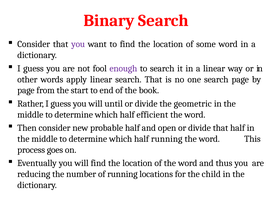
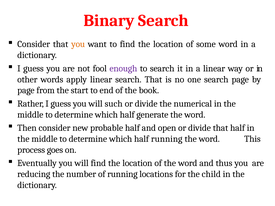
you at (78, 44) colour: purple -> orange
until: until -> such
geometric: geometric -> numerical
efficient: efficient -> generate
